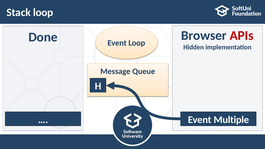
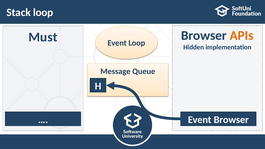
APIs colour: red -> orange
Done: Done -> Must
Event Multiple: Multiple -> Browser
